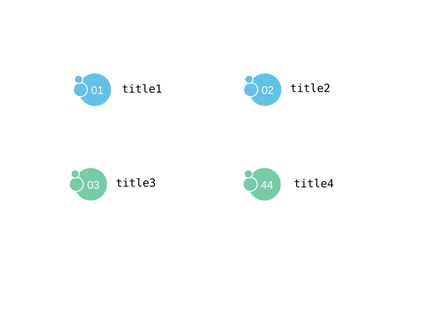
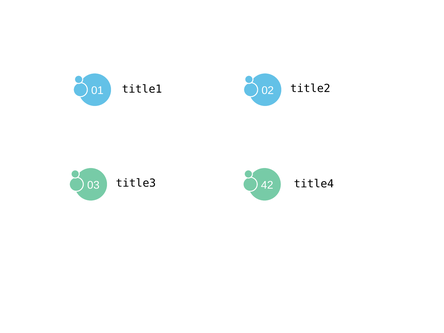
44: 44 -> 42
